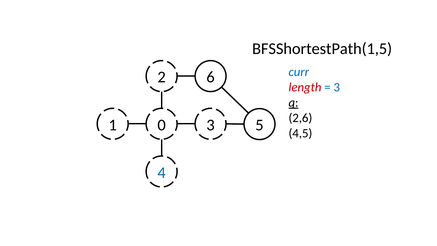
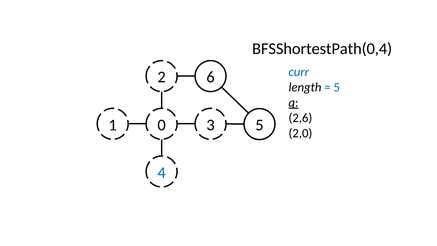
BFSShortestPath(1,5: BFSShortestPath(1,5 -> BFSShortestPath(0,4
length colour: red -> black
3 at (337, 87): 3 -> 5
4,5: 4,5 -> 2,0
